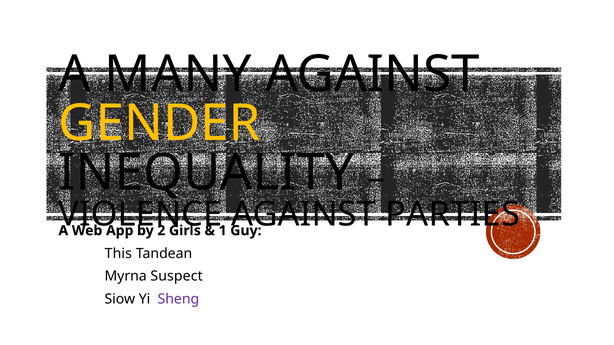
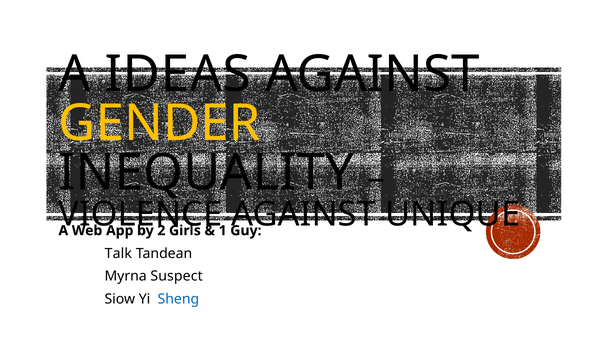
MANY: MANY -> IDEAS
PARTIES: PARTIES -> UNIQUE
This: This -> Talk
Sheng colour: purple -> blue
